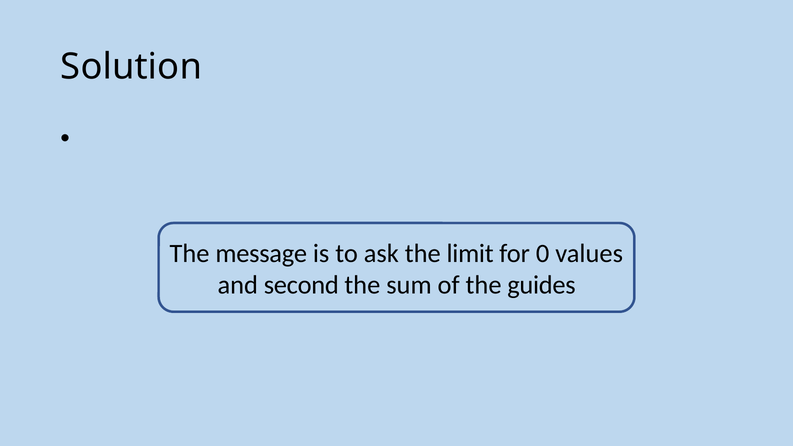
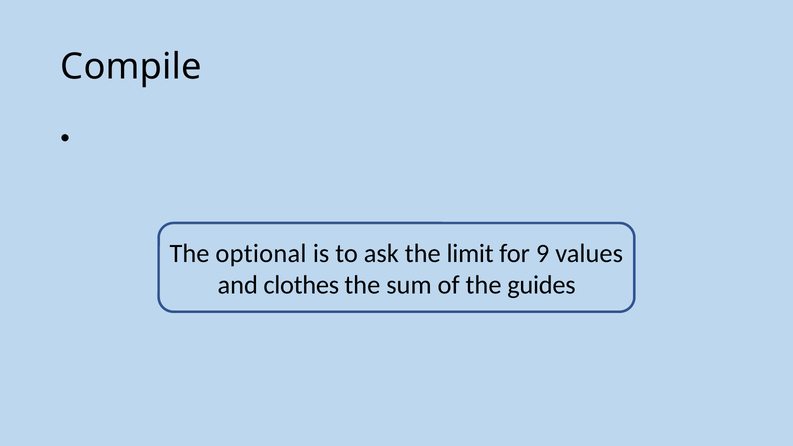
Solution: Solution -> Compile
message: message -> optional
0: 0 -> 9
second: second -> clothes
